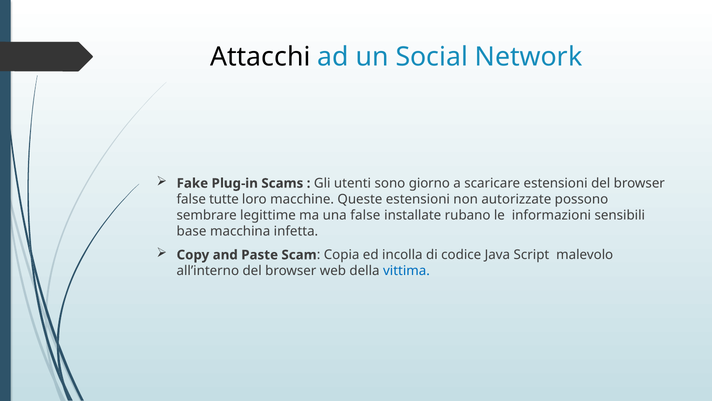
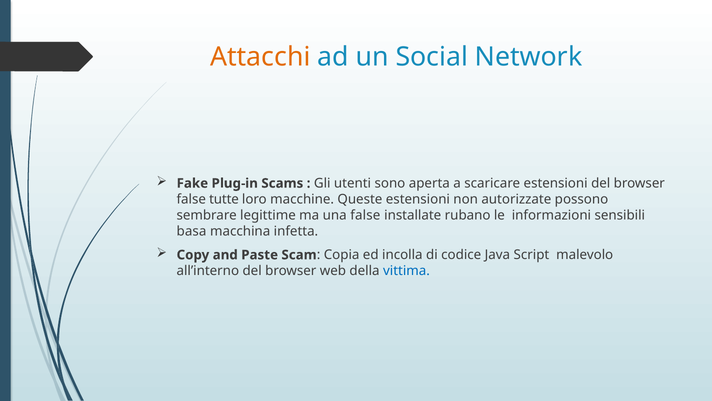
Attacchi colour: black -> orange
giorno: giorno -> aperta
base: base -> basa
